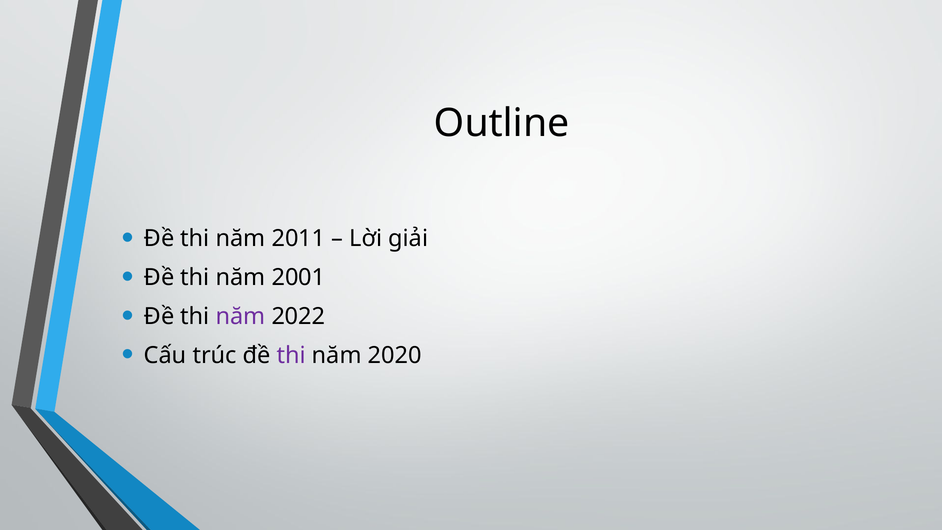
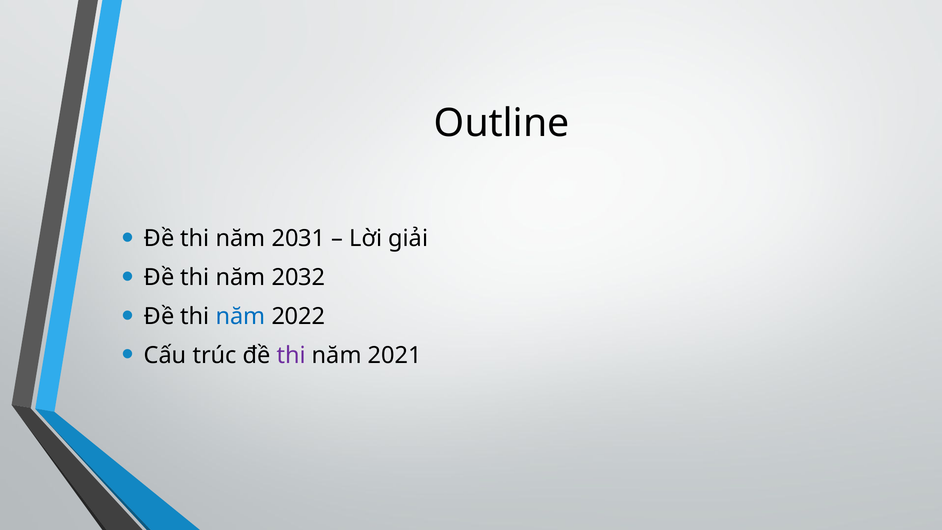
2011: 2011 -> 2031
2001: 2001 -> 2032
năm at (241, 316) colour: purple -> blue
2020: 2020 -> 2021
